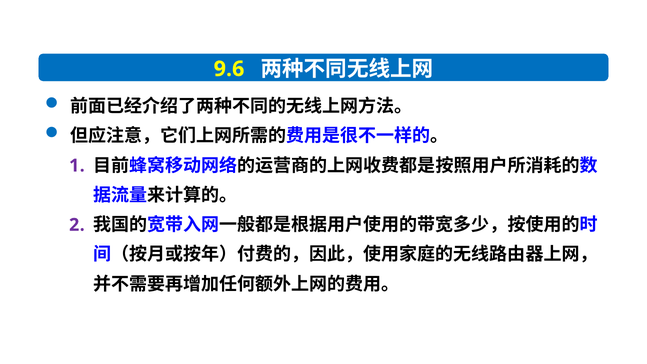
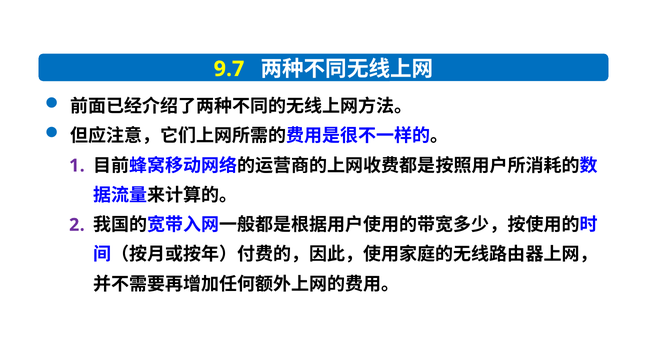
9.6: 9.6 -> 9.7
